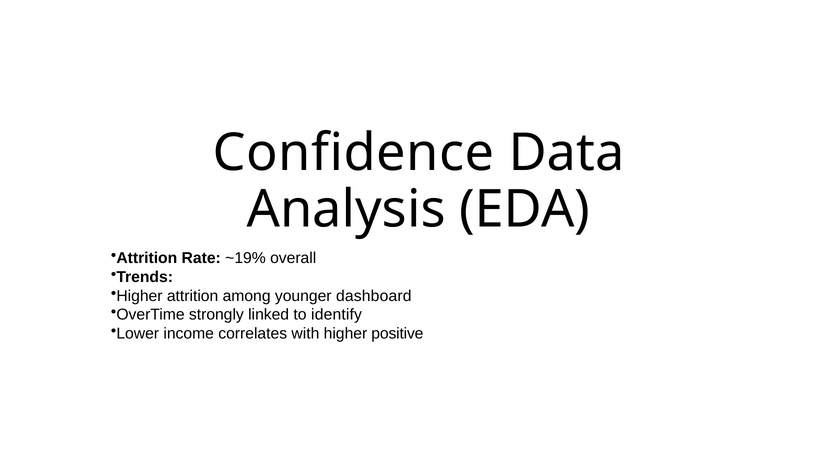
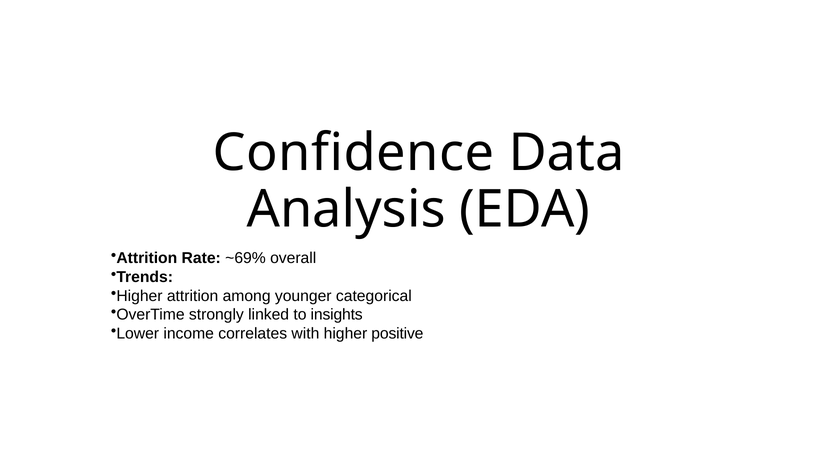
~19%: ~19% -> ~69%
dashboard: dashboard -> categorical
identify: identify -> insights
